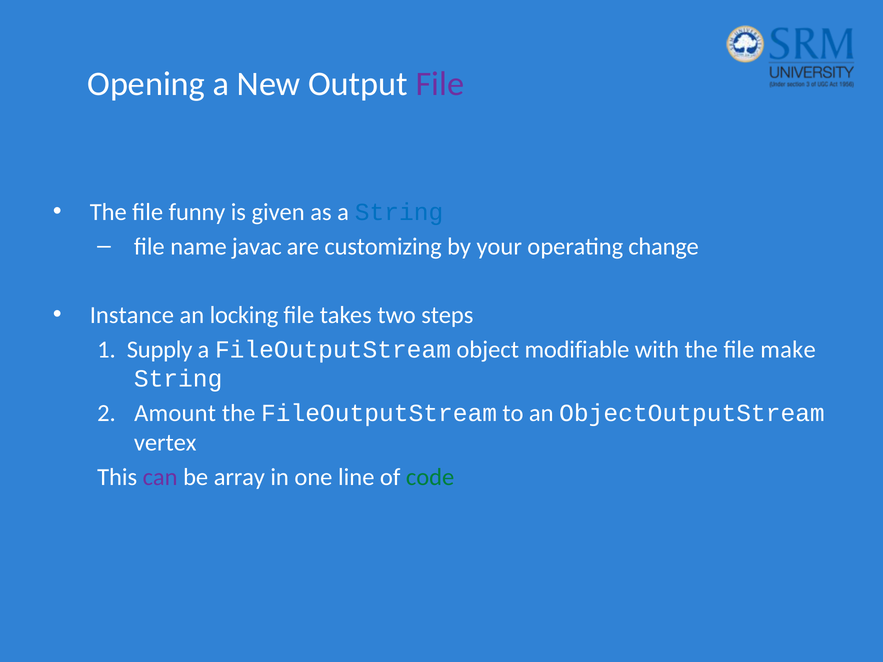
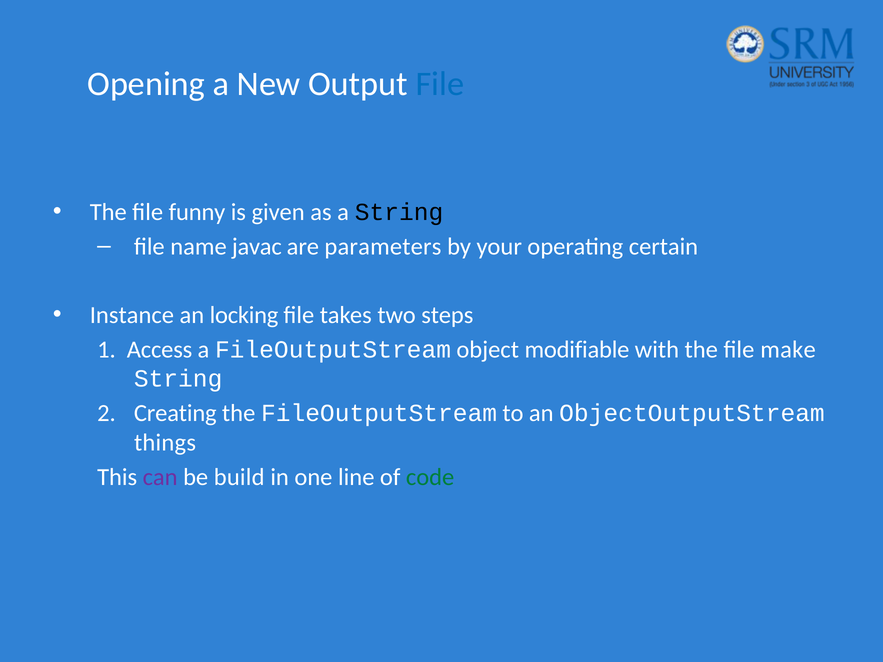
File at (440, 84) colour: purple -> blue
String at (399, 212) colour: blue -> black
customizing: customizing -> parameters
change: change -> certain
Supply: Supply -> Access
Amount: Amount -> Creating
vertex: vertex -> things
array: array -> build
